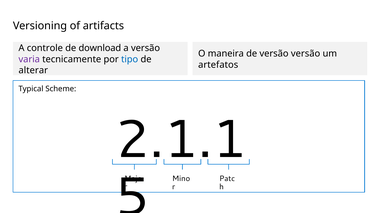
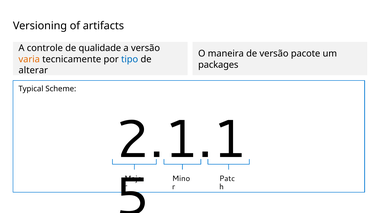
download: download -> qualidade
versão versão: versão -> pacote
varia colour: purple -> orange
artefatos: artefatos -> packages
